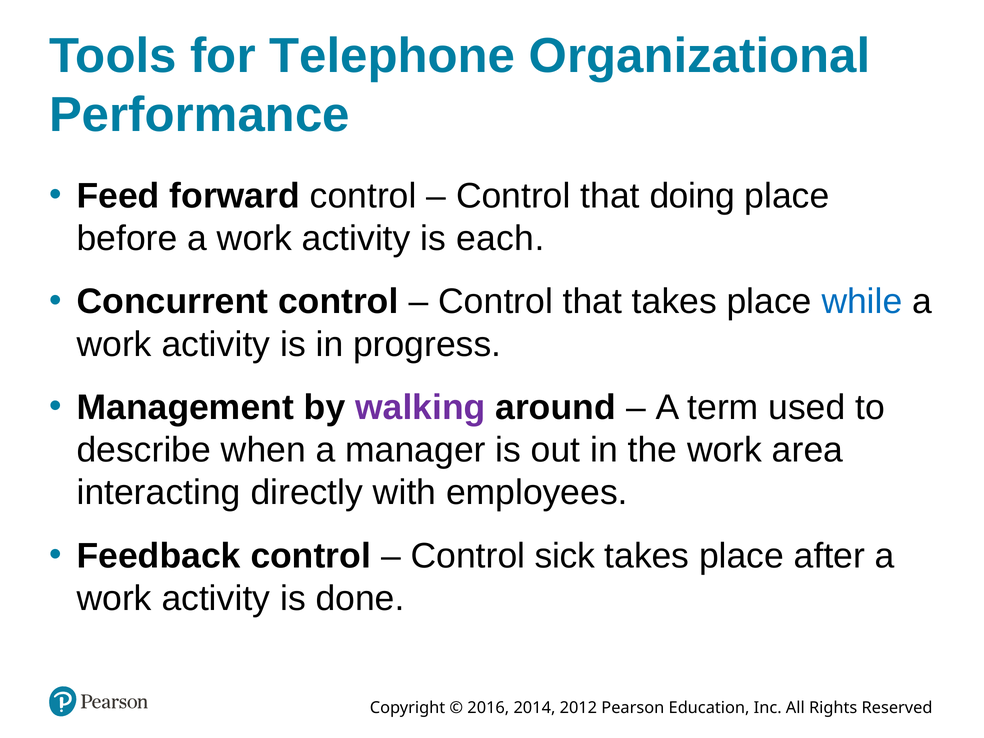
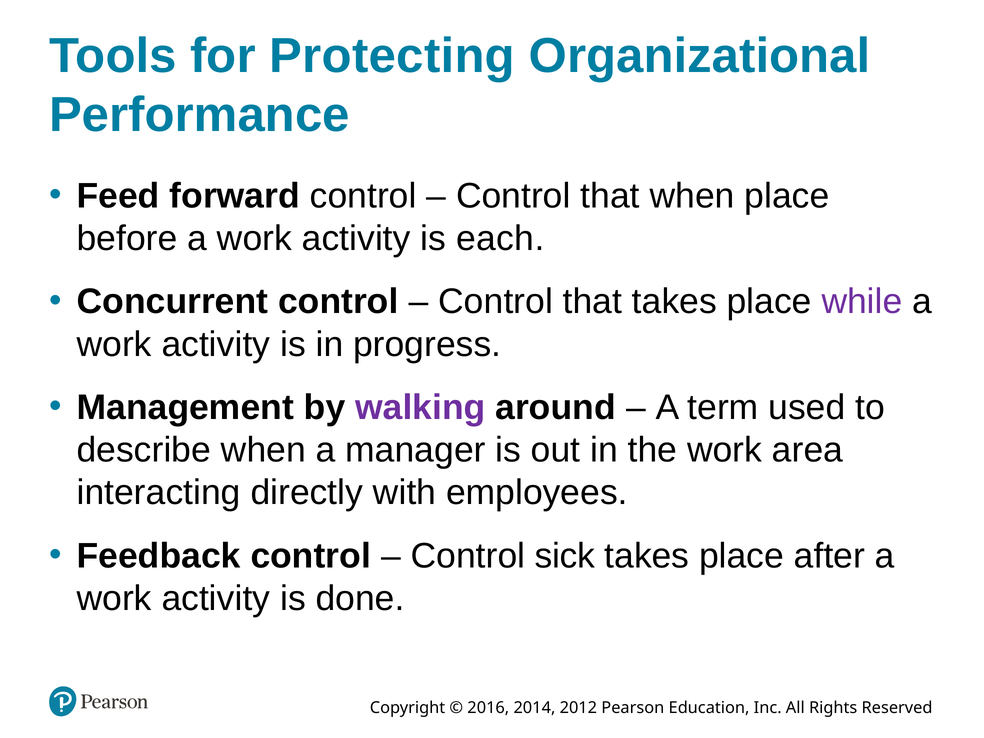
Telephone: Telephone -> Protecting
that doing: doing -> when
while colour: blue -> purple
